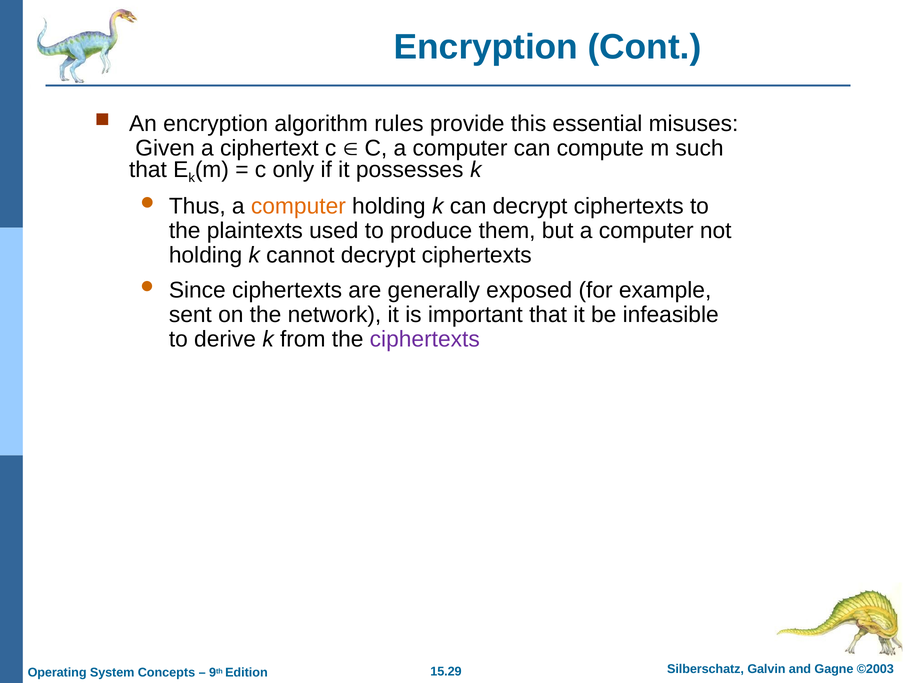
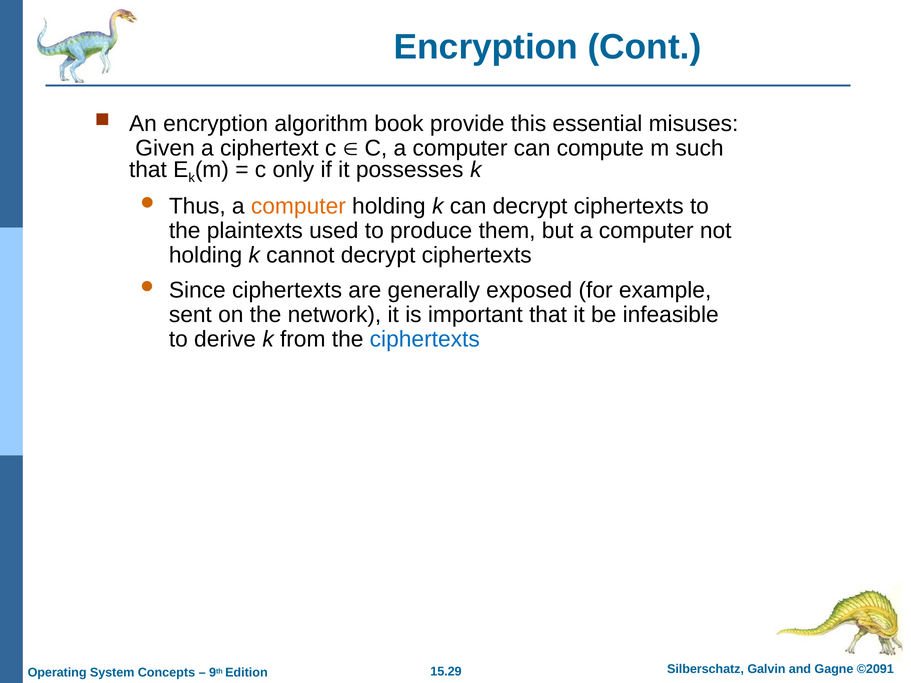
rules: rules -> book
ciphertexts at (425, 339) colour: purple -> blue
©2003: ©2003 -> ©2091
